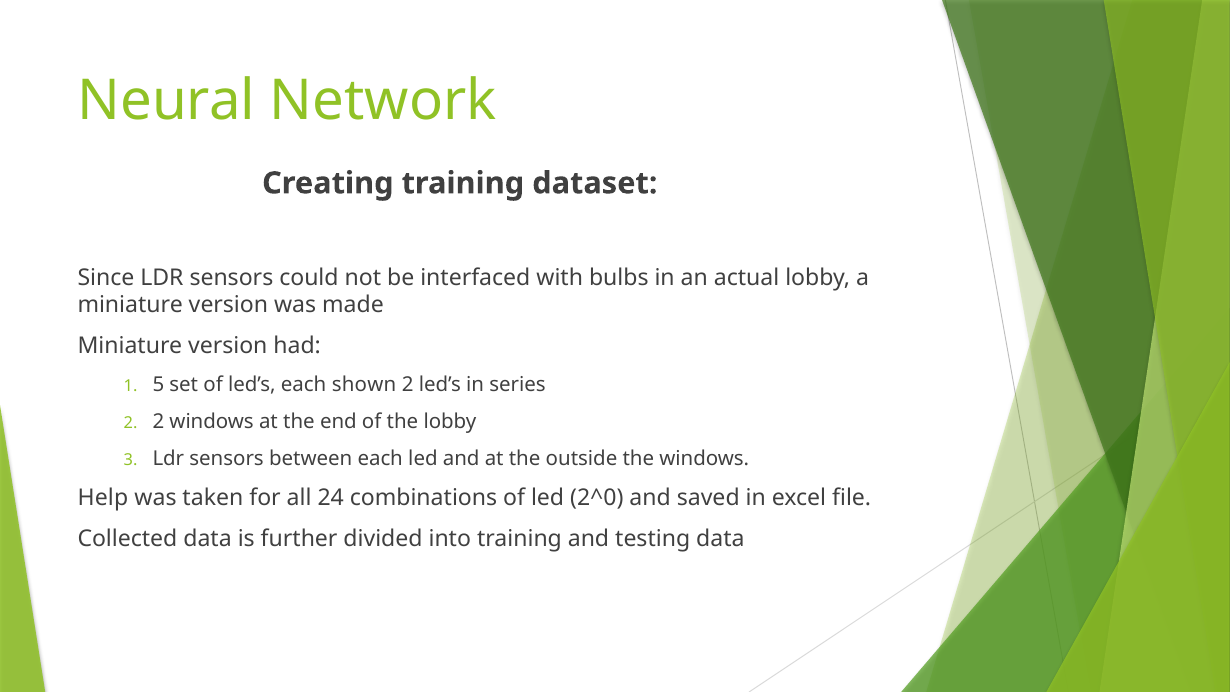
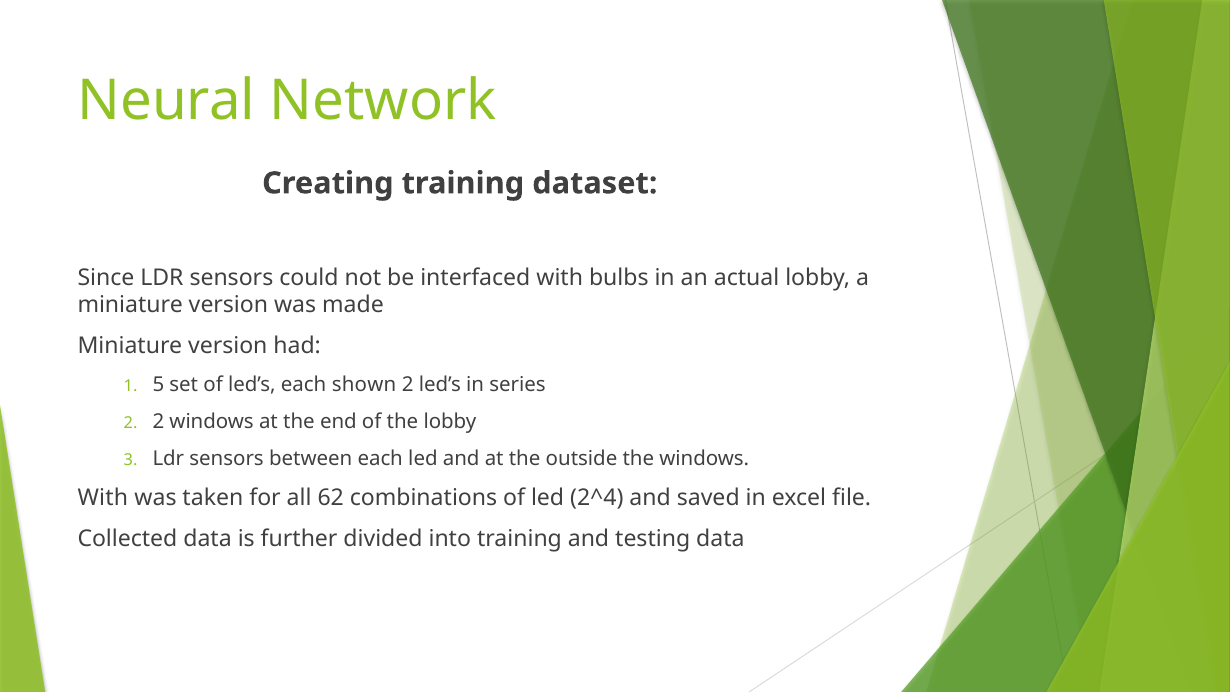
Help at (103, 498): Help -> With
24: 24 -> 62
2^0: 2^0 -> 2^4
